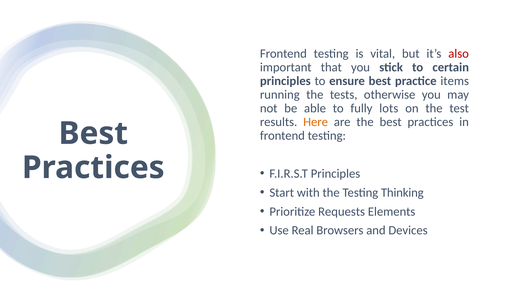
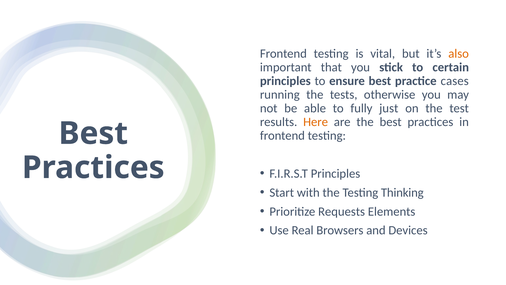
also colour: red -> orange
items: items -> cases
lots: lots -> just
